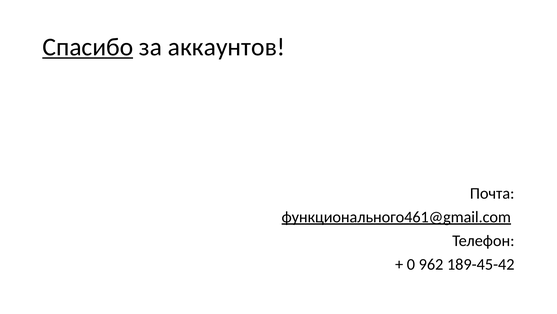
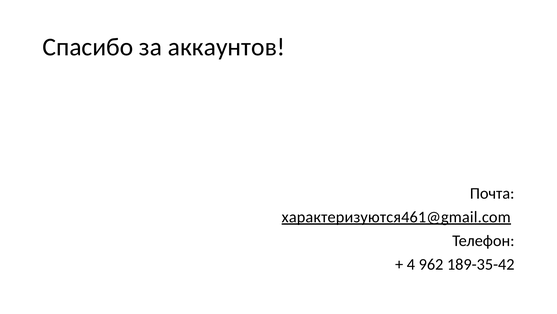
Спасибо underline: present -> none
функционального461@gmail.com: функционального461@gmail.com -> характеризуются461@gmail.com
0: 0 -> 4
189-45-42: 189-45-42 -> 189-35-42
